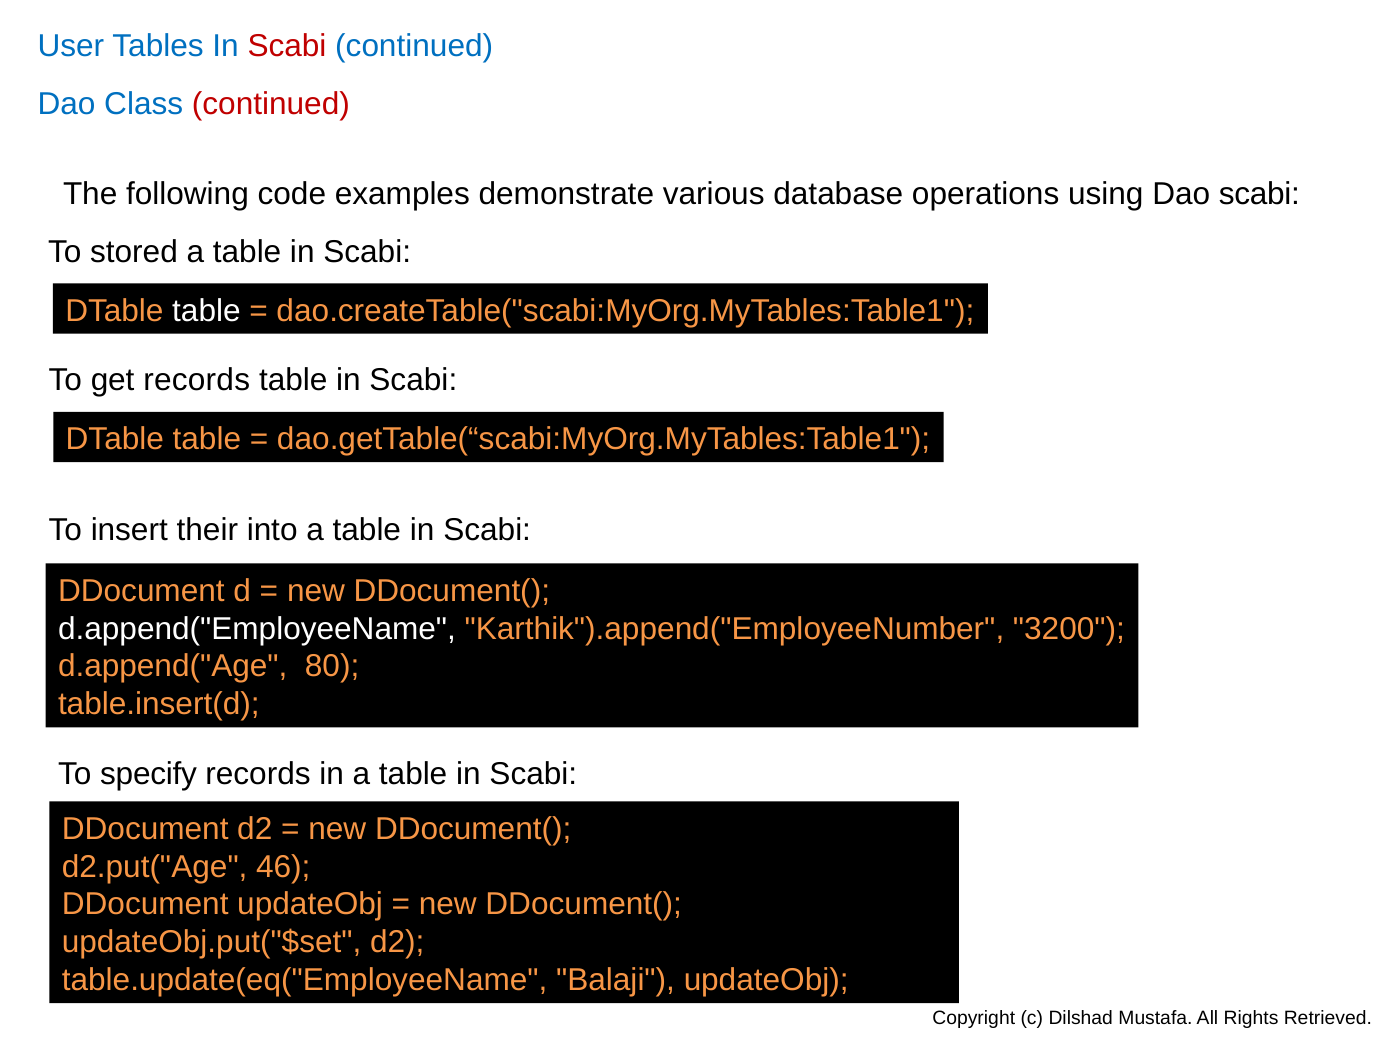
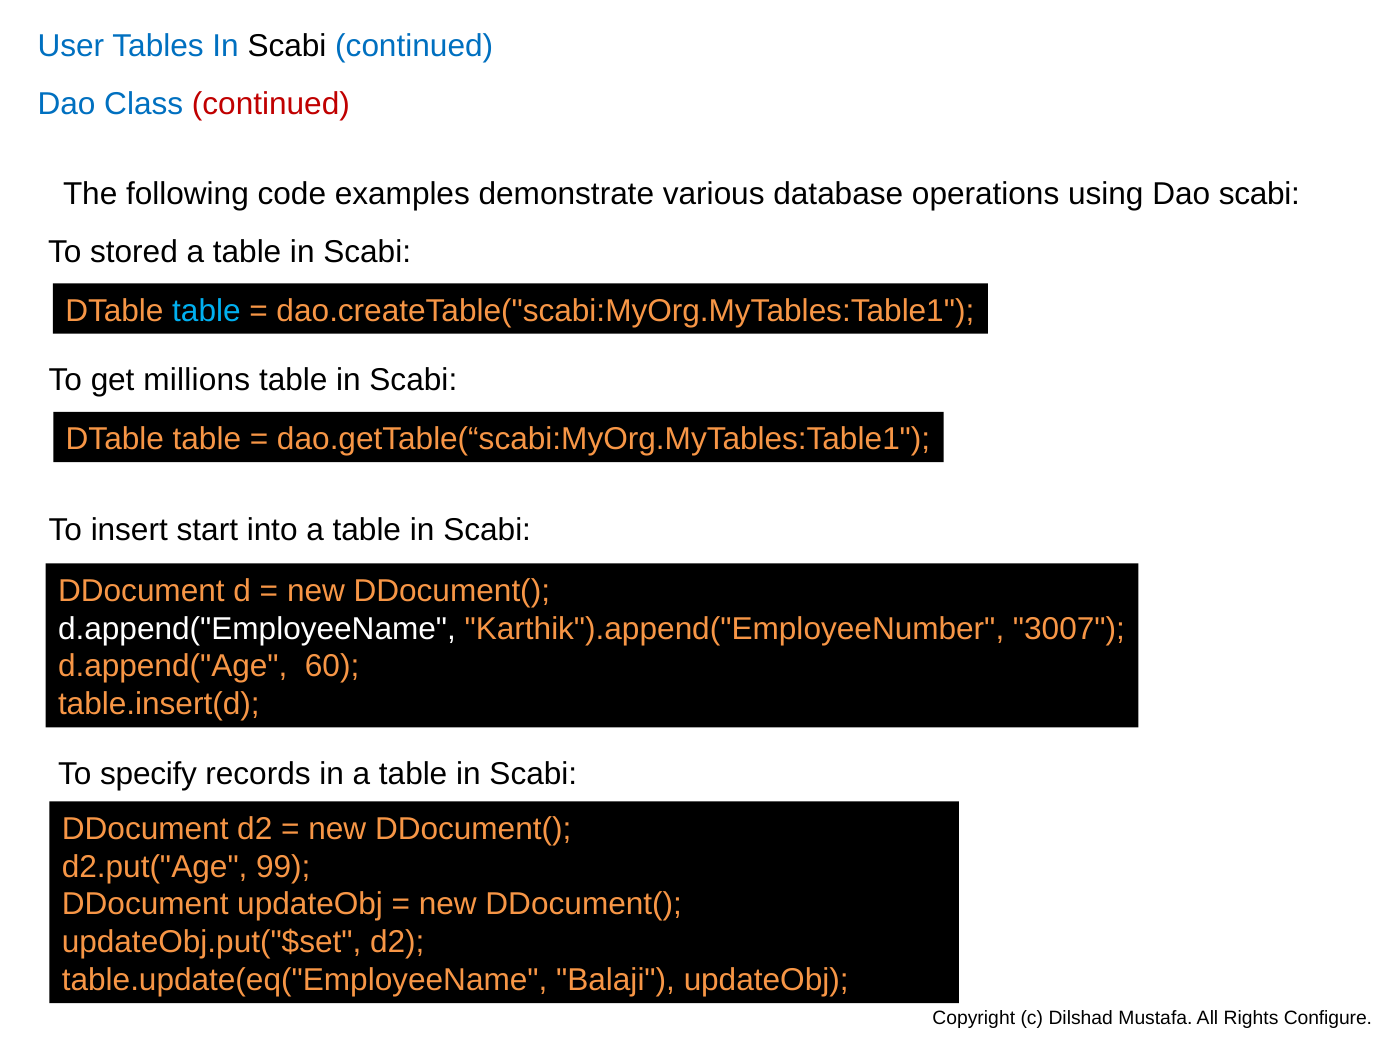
Scabi at (287, 46) colour: red -> black
table at (206, 311) colour: white -> light blue
get records: records -> millions
their: their -> start
3200: 3200 -> 3007
80: 80 -> 60
46: 46 -> 99
Retrieved: Retrieved -> Configure
